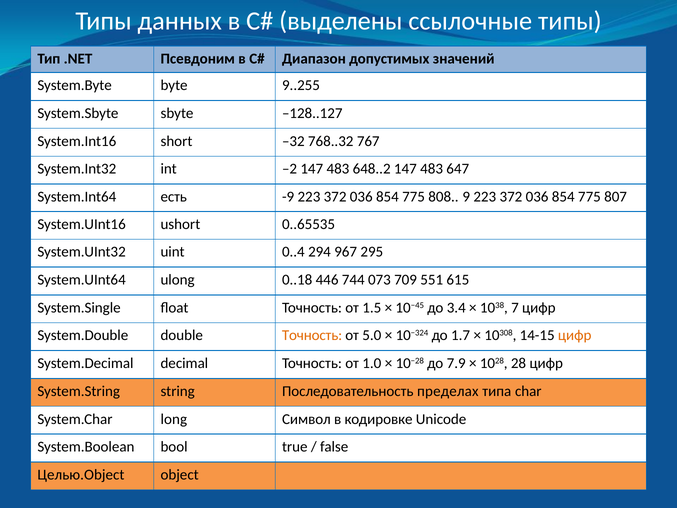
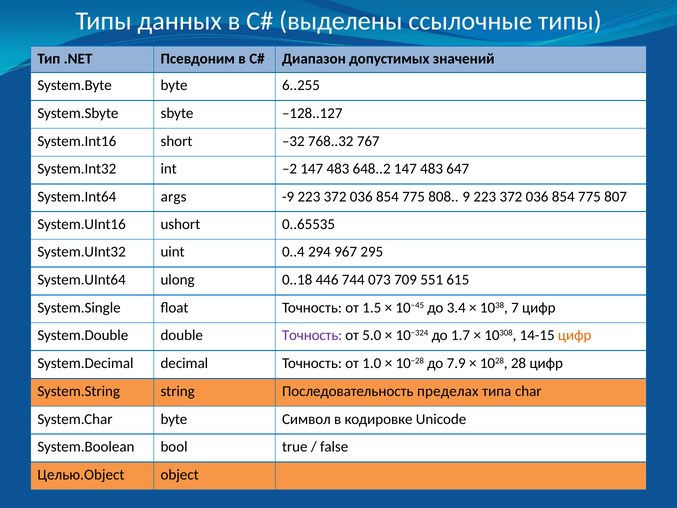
9..255: 9..255 -> 6..255
есть: есть -> args
Точность at (312, 335) colour: orange -> purple
System.Char long: long -> byte
